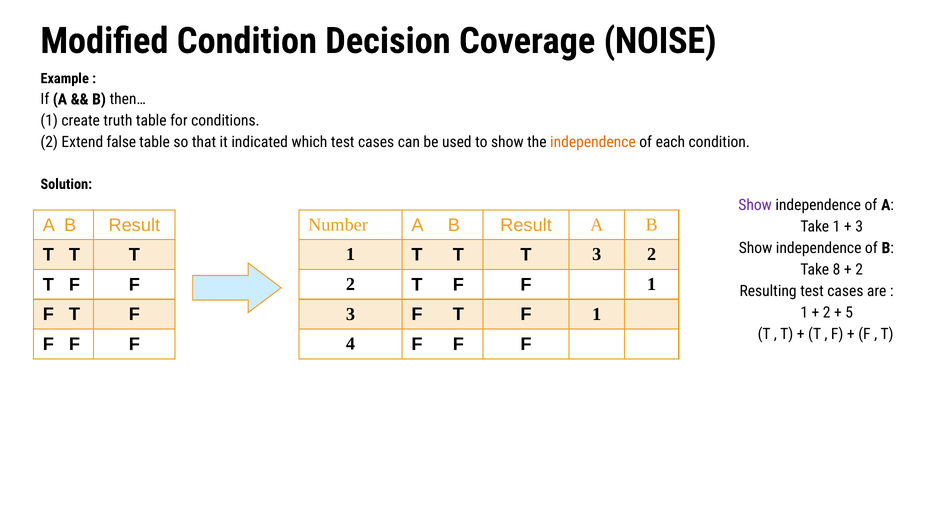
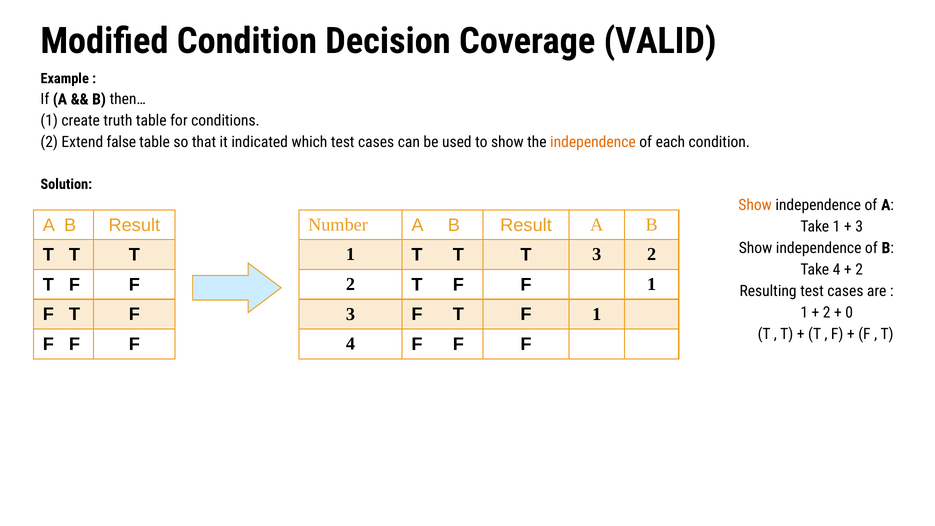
NOISE: NOISE -> VALID
Show at (755, 205) colour: purple -> orange
Take 8: 8 -> 4
5: 5 -> 0
